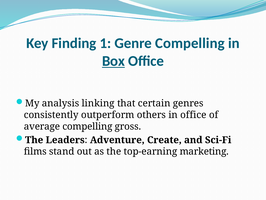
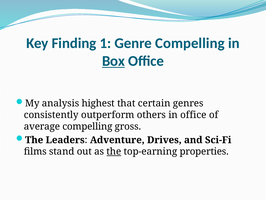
linking: linking -> highest
Create: Create -> Drives
the at (114, 151) underline: none -> present
marketing: marketing -> properties
